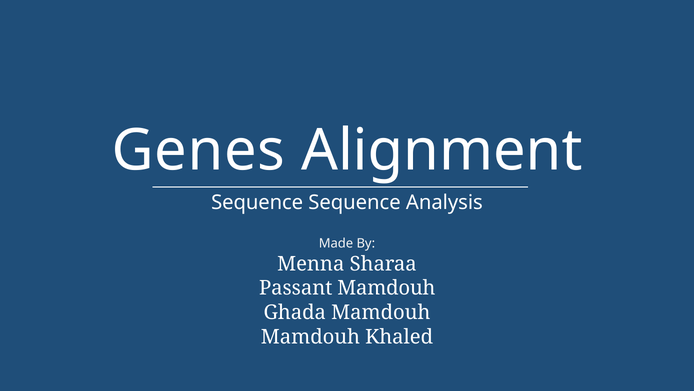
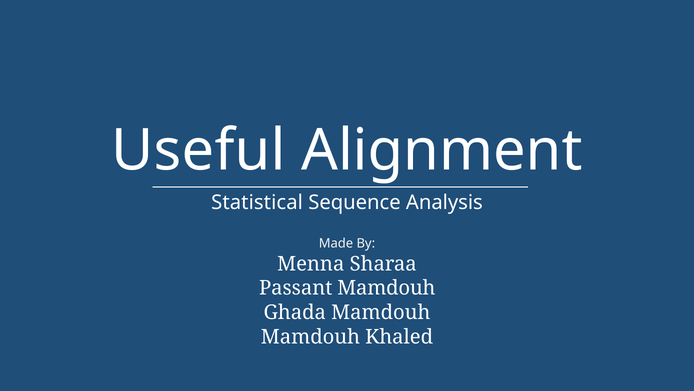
Genes: Genes -> Useful
Sequence at (257, 202): Sequence -> Statistical
